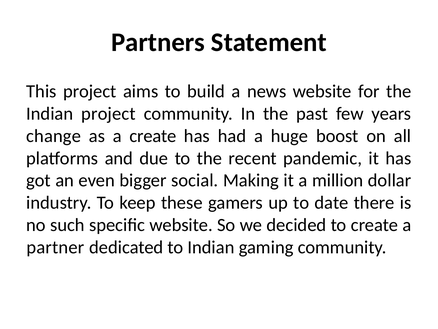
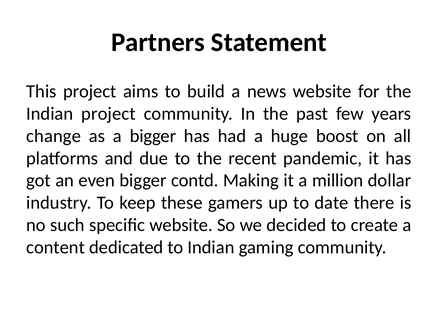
a create: create -> bigger
social: social -> contd
partner: partner -> content
